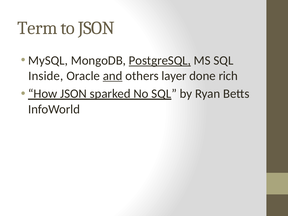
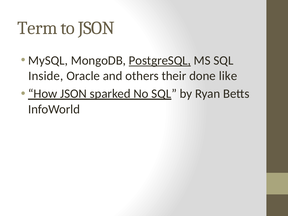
and underline: present -> none
layer: layer -> their
rich: rich -> like
